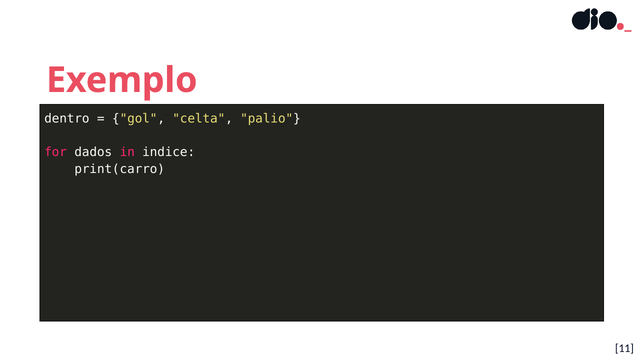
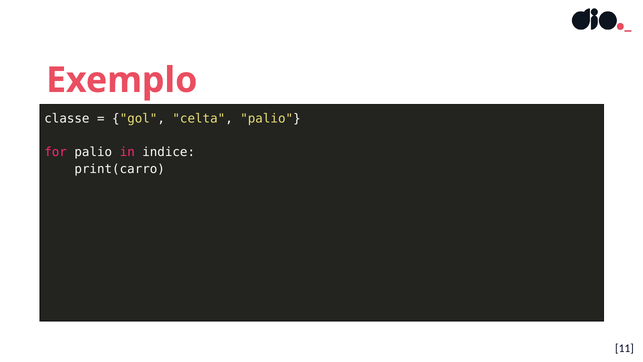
dentro: dentro -> classe
for dados: dados -> palio
